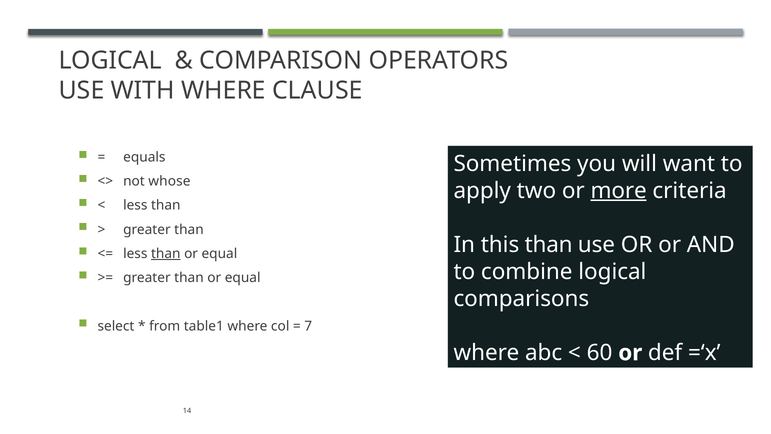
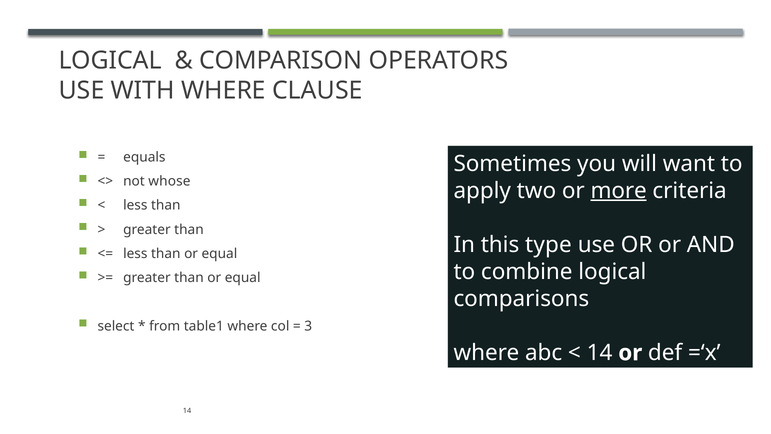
this than: than -> type
than at (166, 253) underline: present -> none
7: 7 -> 3
60 at (600, 353): 60 -> 14
